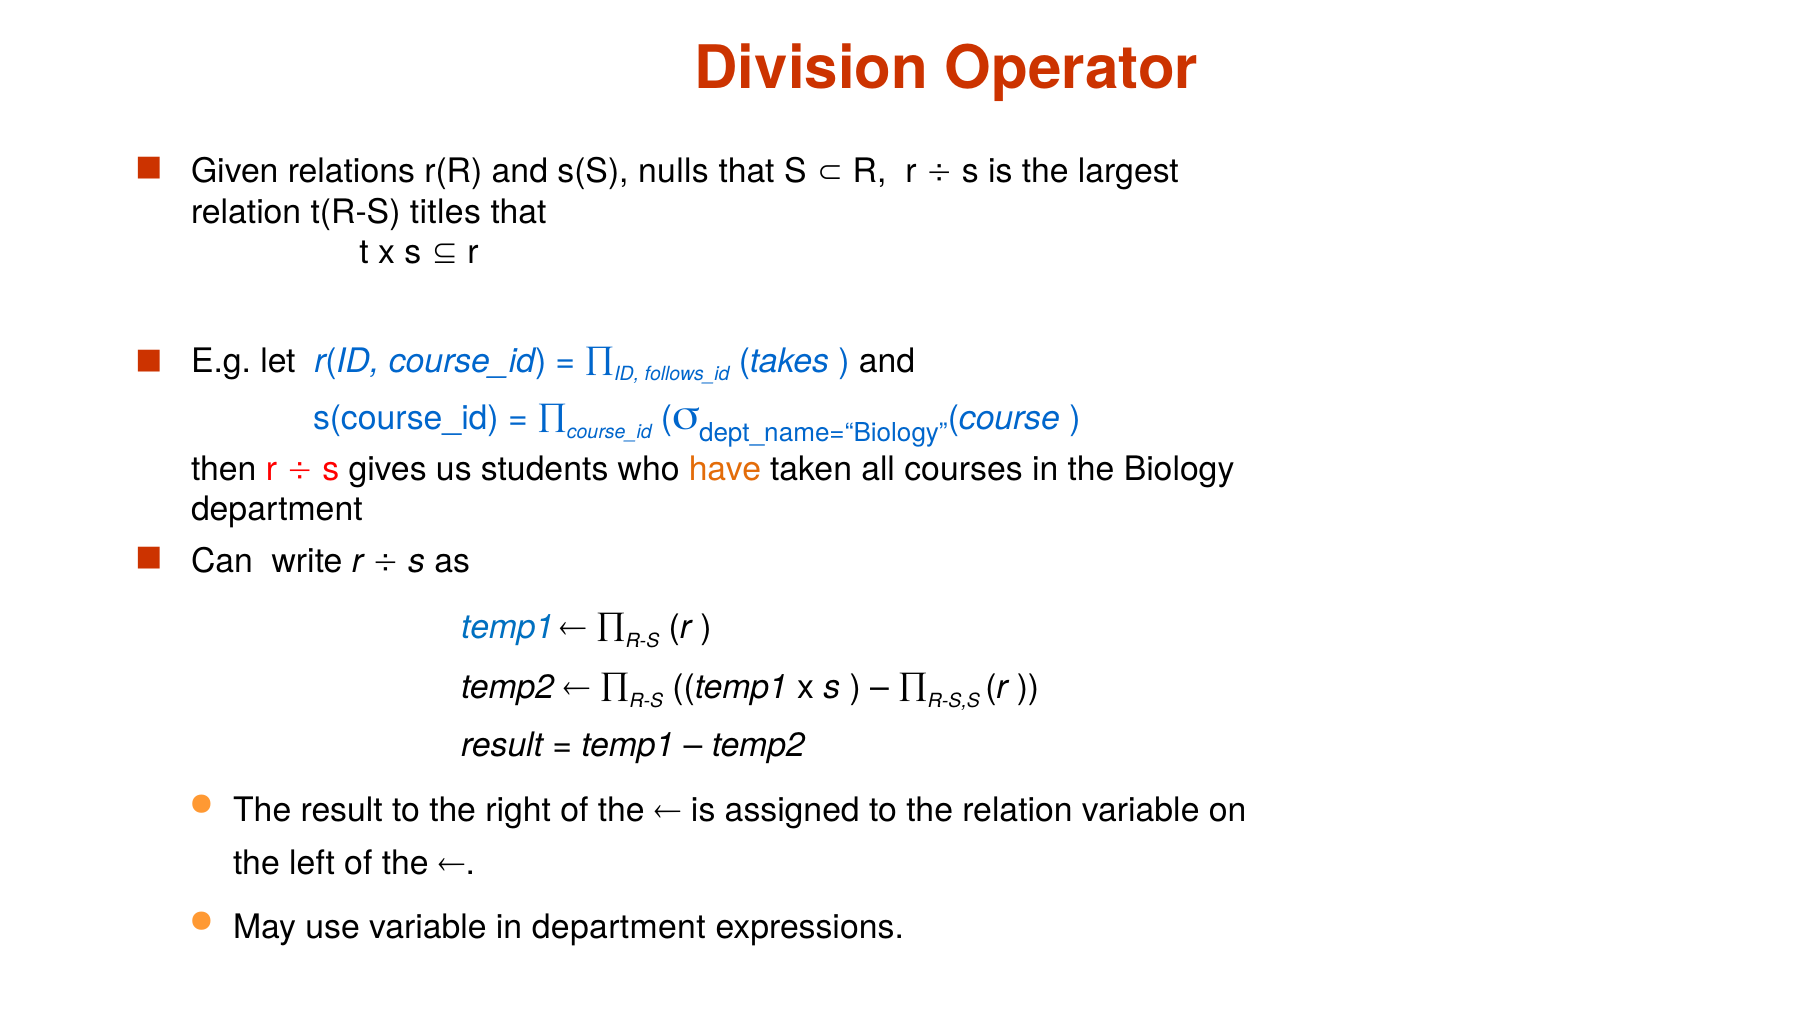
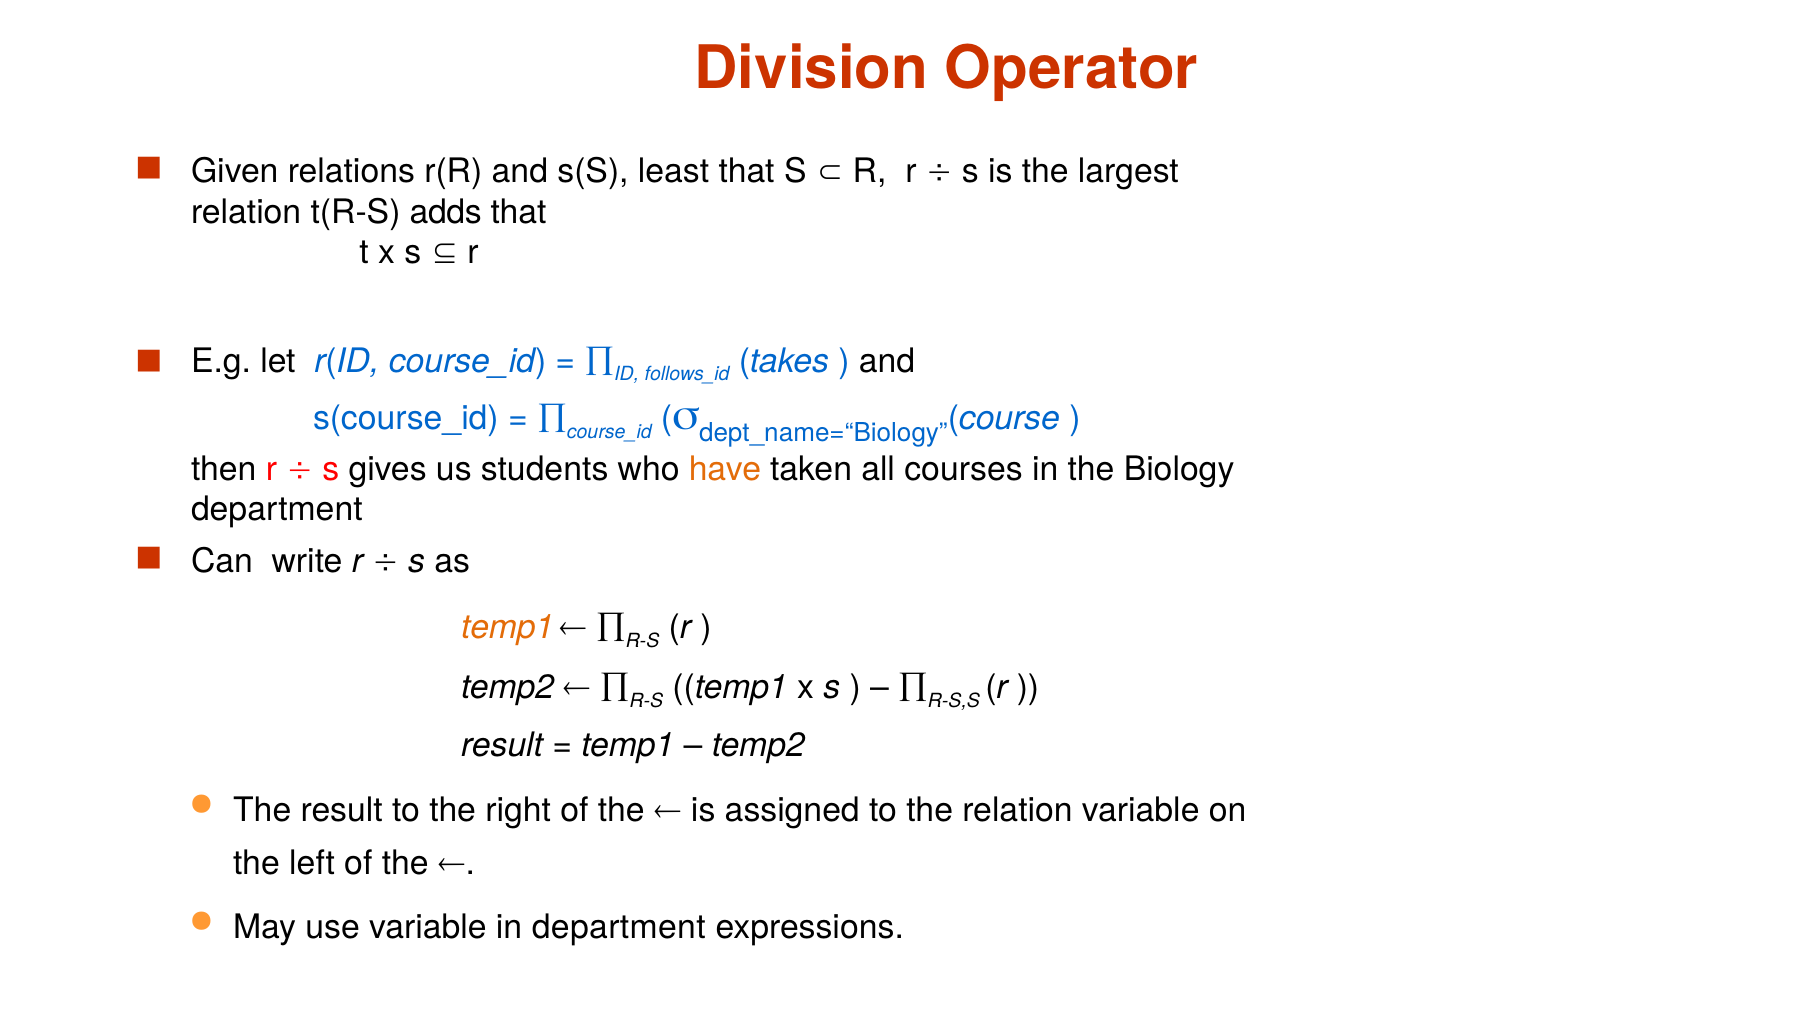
nulls: nulls -> least
titles: titles -> adds
temp1 at (508, 628) colour: blue -> orange
